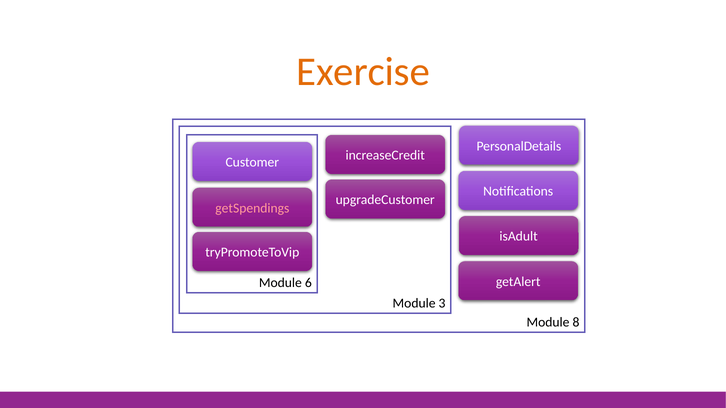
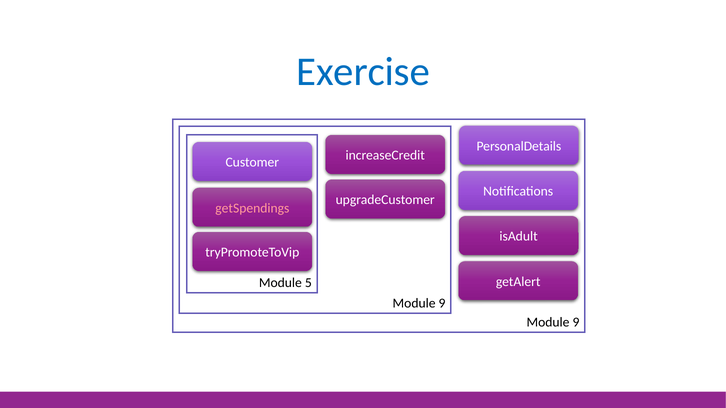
Exercise colour: orange -> blue
6: 6 -> 5
3 at (442, 304): 3 -> 9
8 at (576, 323): 8 -> 9
